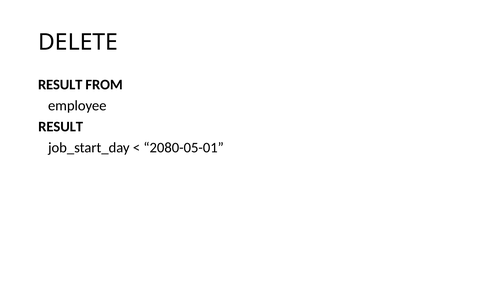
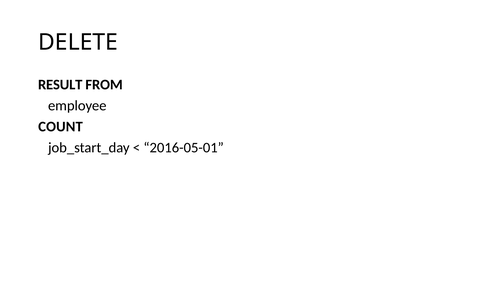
RESULT at (61, 127): RESULT -> COUNT
2080-05-01: 2080-05-01 -> 2016-05-01
